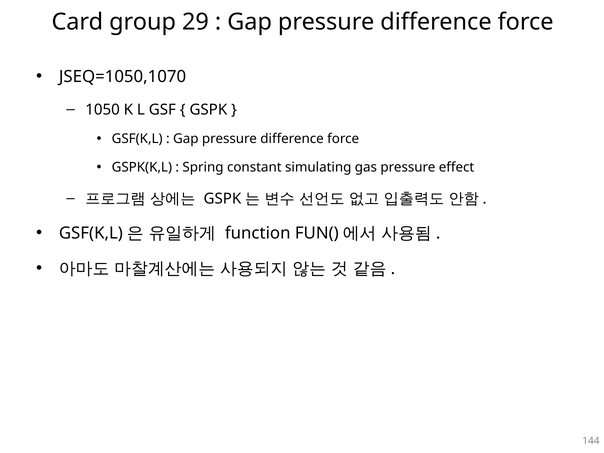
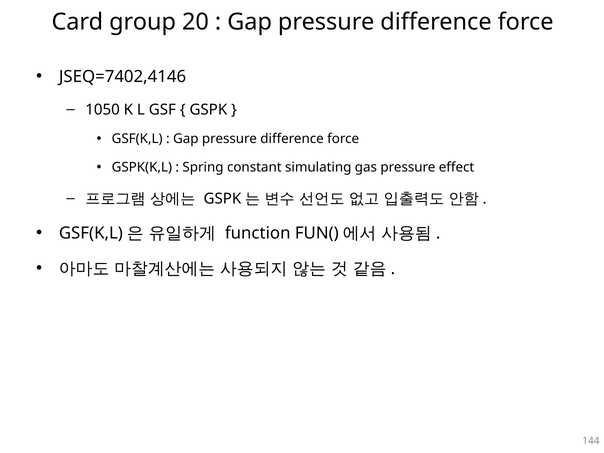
29: 29 -> 20
JSEQ=1050,1070: JSEQ=1050,1070 -> JSEQ=7402,4146
